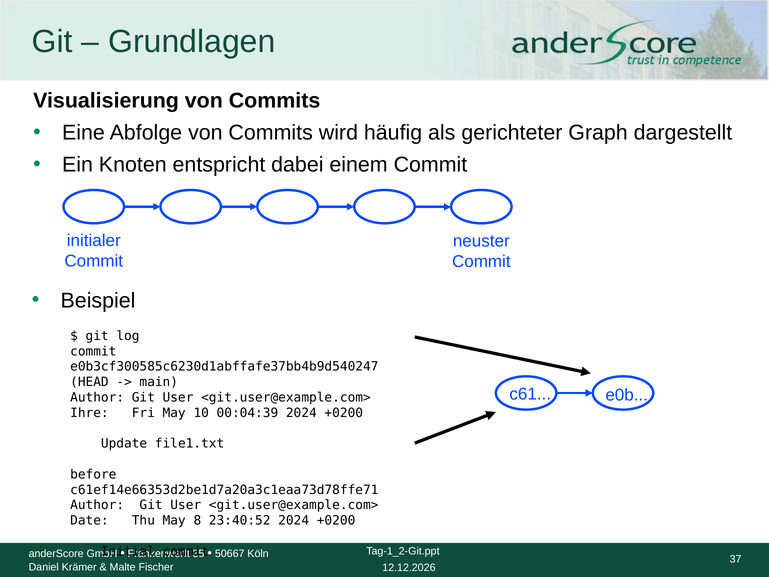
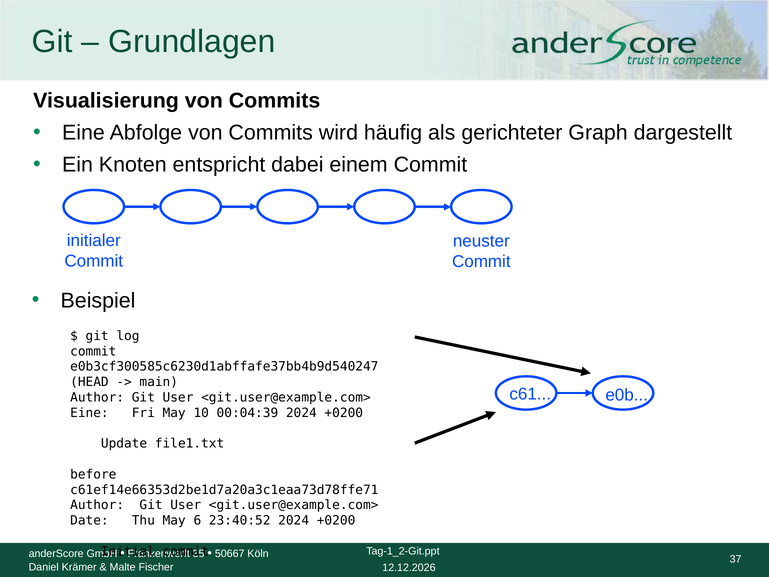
Ihre at (89, 413): Ihre -> Eine
8: 8 -> 6
